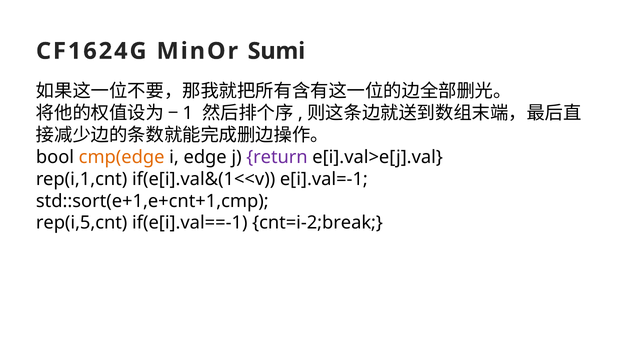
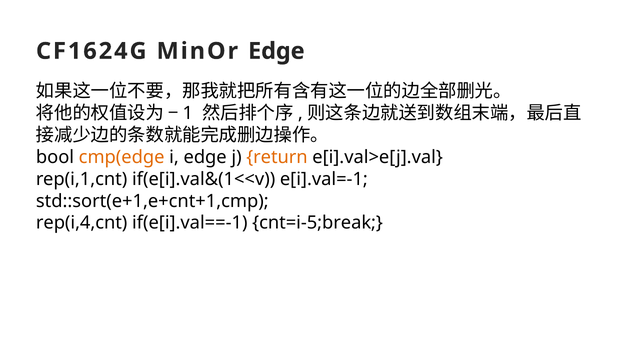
MinOr Sumi: Sumi -> Edge
return colour: purple -> orange
rep(i,5,cnt: rep(i,5,cnt -> rep(i,4,cnt
cnt=i-2;break: cnt=i-2;break -> cnt=i-5;break
